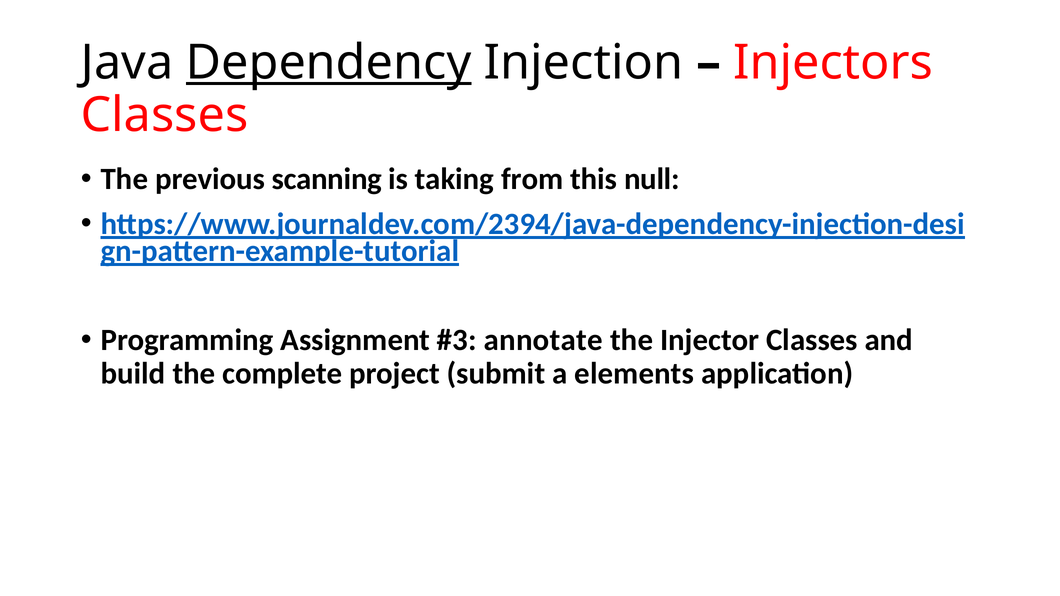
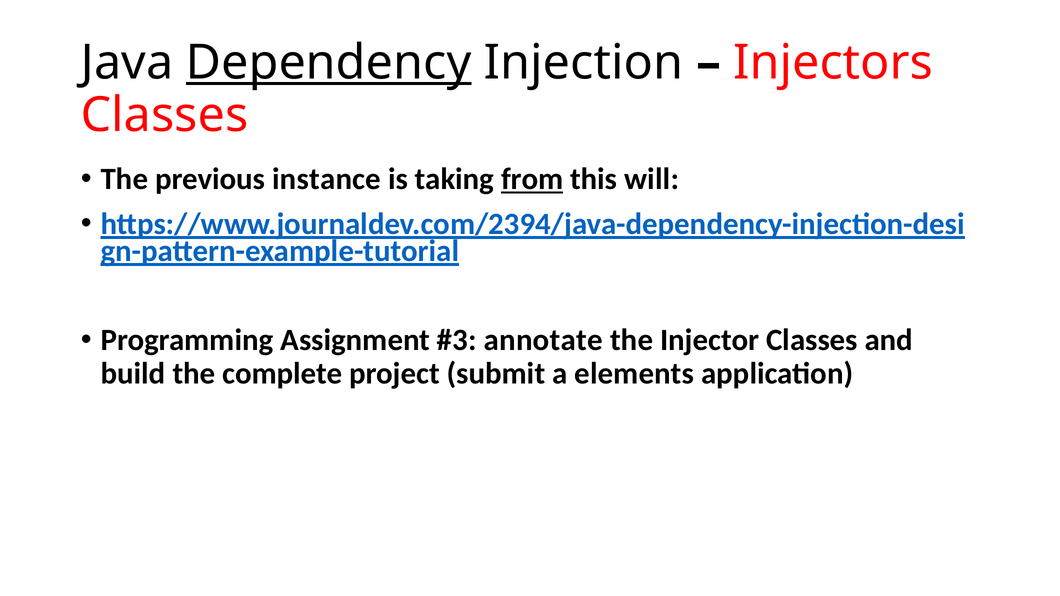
scanning: scanning -> instance
from underline: none -> present
null: null -> will
